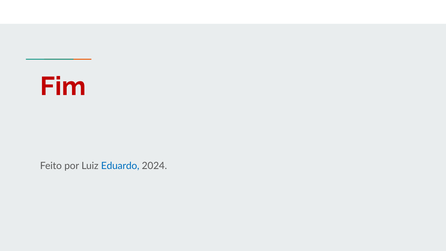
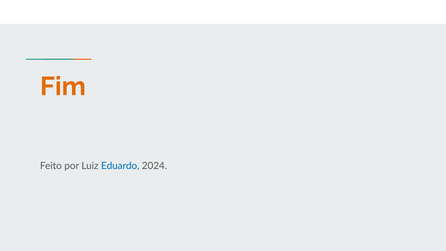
Fim colour: red -> orange
